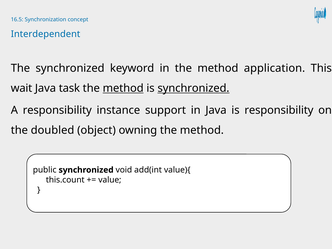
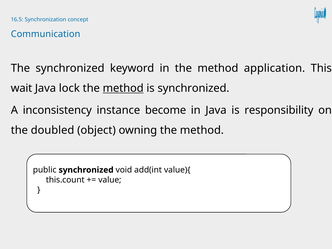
Interdependent: Interdependent -> Communication
task: task -> lock
synchronized at (193, 88) underline: present -> none
A responsibility: responsibility -> inconsistency
support: support -> become
